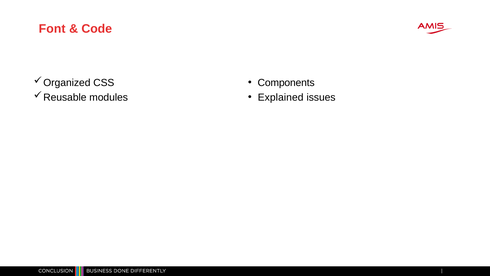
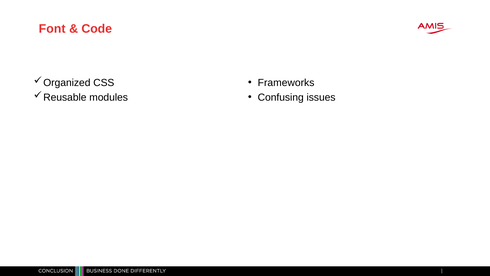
Components: Components -> Frameworks
Explained: Explained -> Confusing
